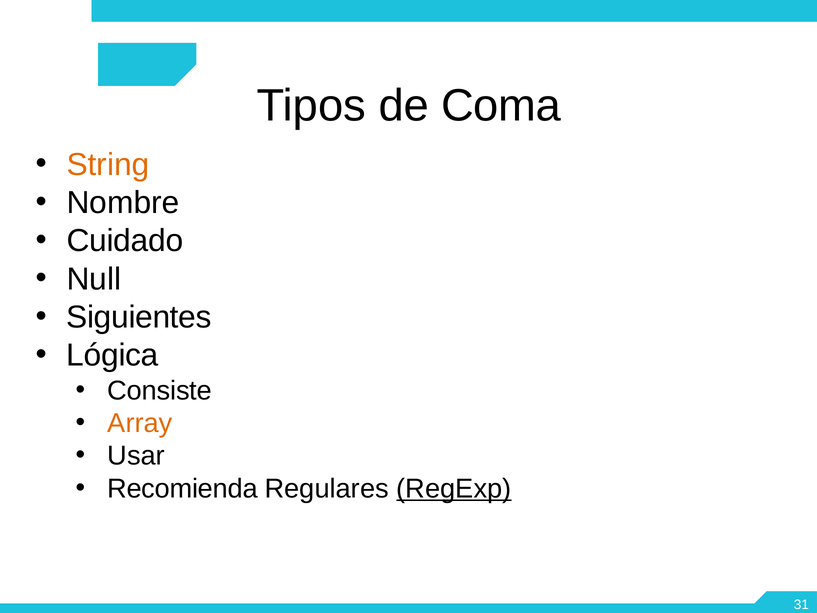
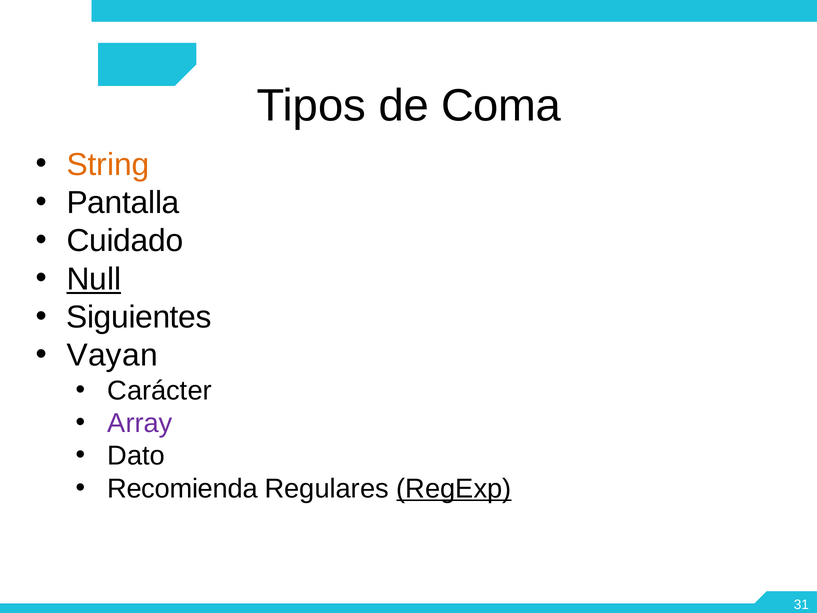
Nombre: Nombre -> Pantalla
Null underline: none -> present
Lógica: Lógica -> Vayan
Consiste: Consiste -> Carácter
Array colour: orange -> purple
Usar: Usar -> Dato
